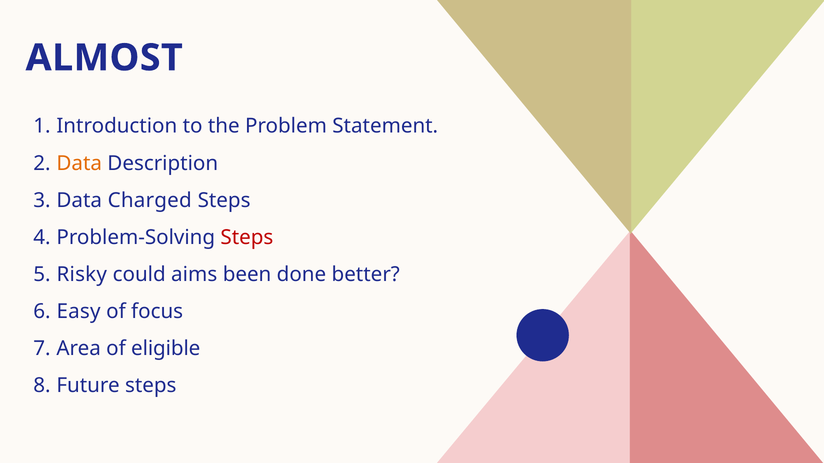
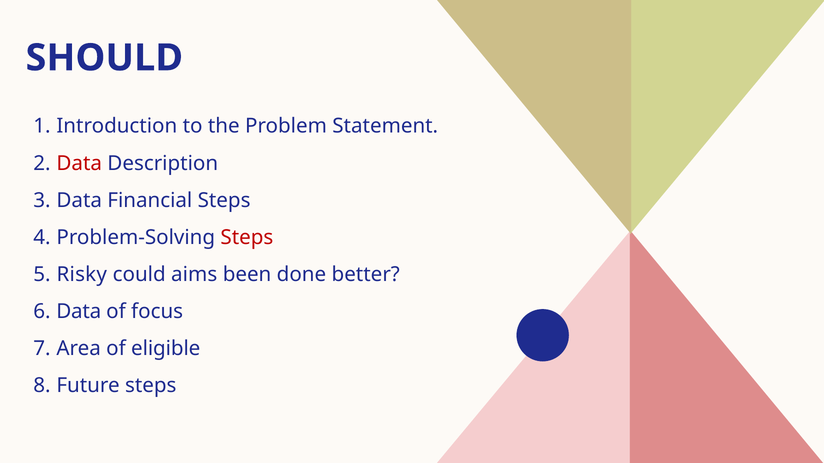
ALMOST: ALMOST -> SHOULD
Data at (79, 163) colour: orange -> red
Charged: Charged -> Financial
Easy at (79, 312): Easy -> Data
